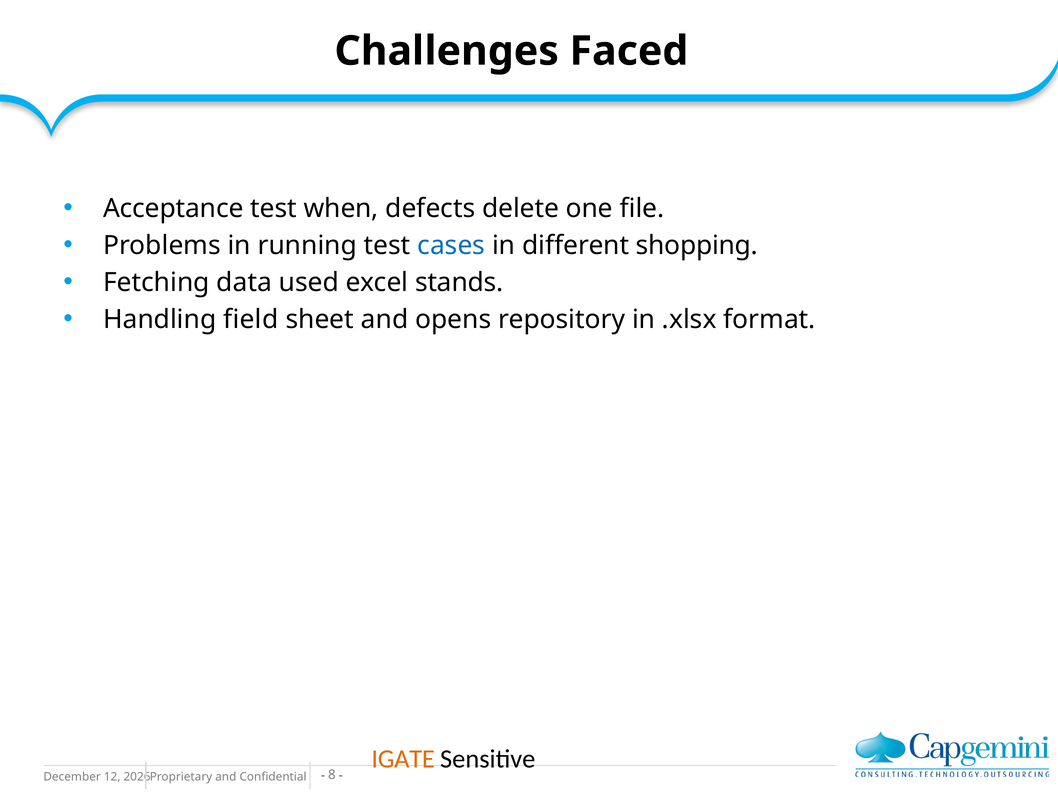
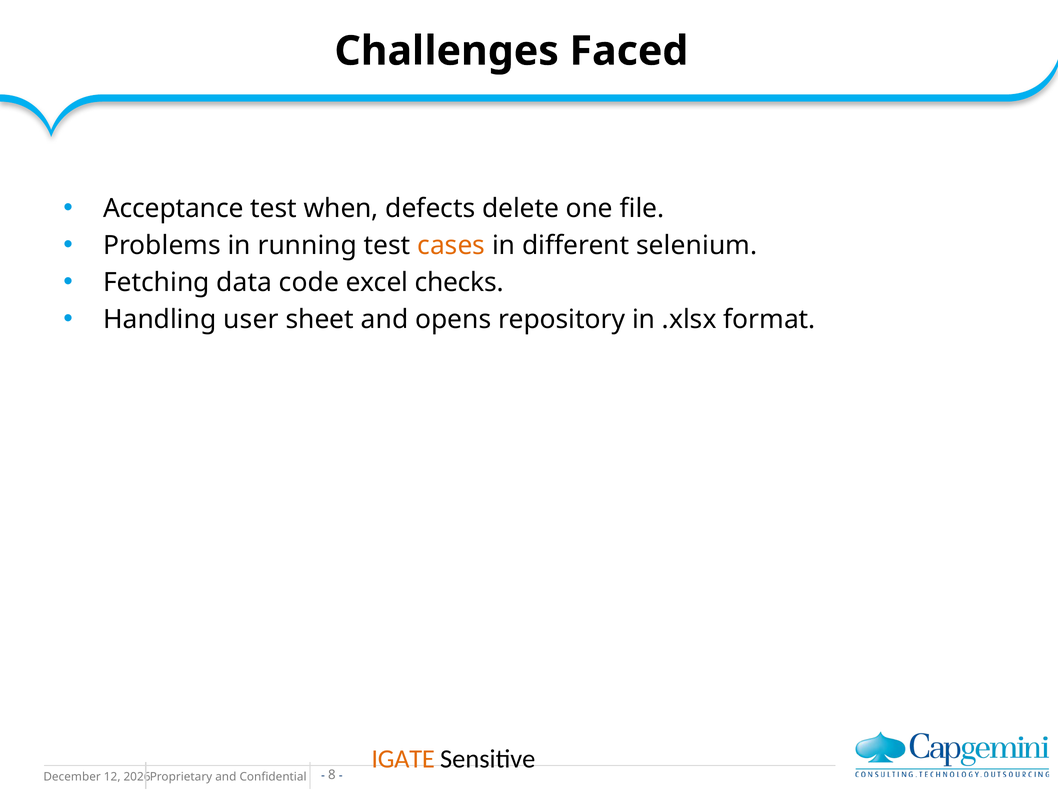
cases colour: blue -> orange
shopping: shopping -> selenium
used: used -> code
stands: stands -> checks
field: field -> user
